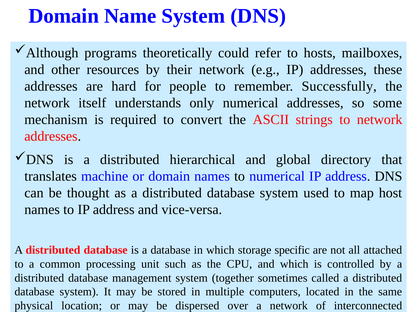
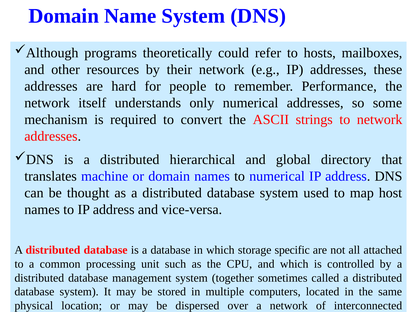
Successfully: Successfully -> Performance
